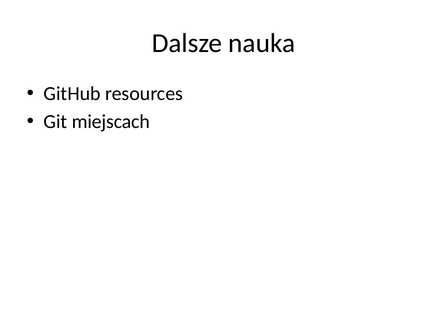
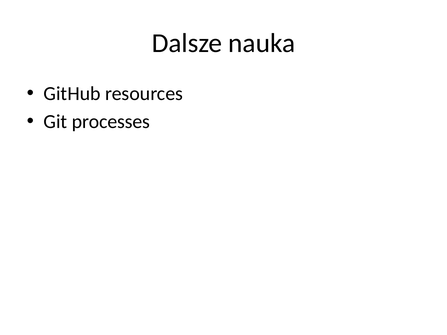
miejscach: miejscach -> processes
